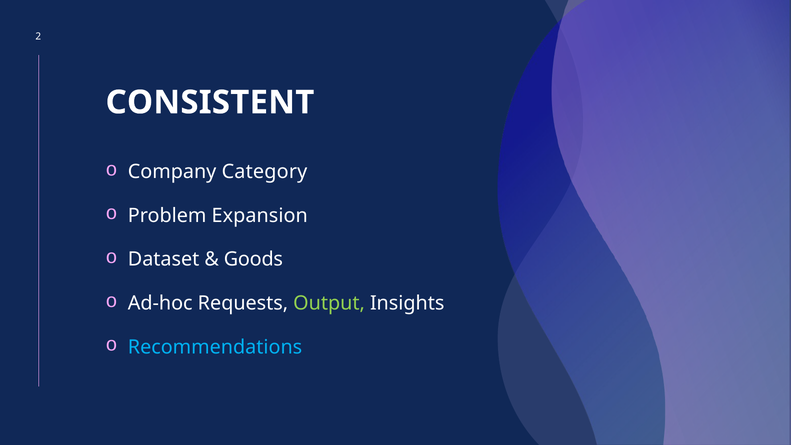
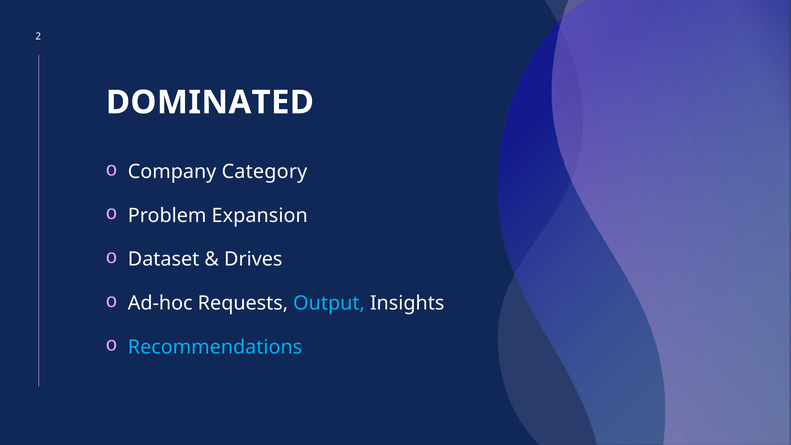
CONSISTENT: CONSISTENT -> DOMINATED
Goods: Goods -> Drives
Output colour: light green -> light blue
